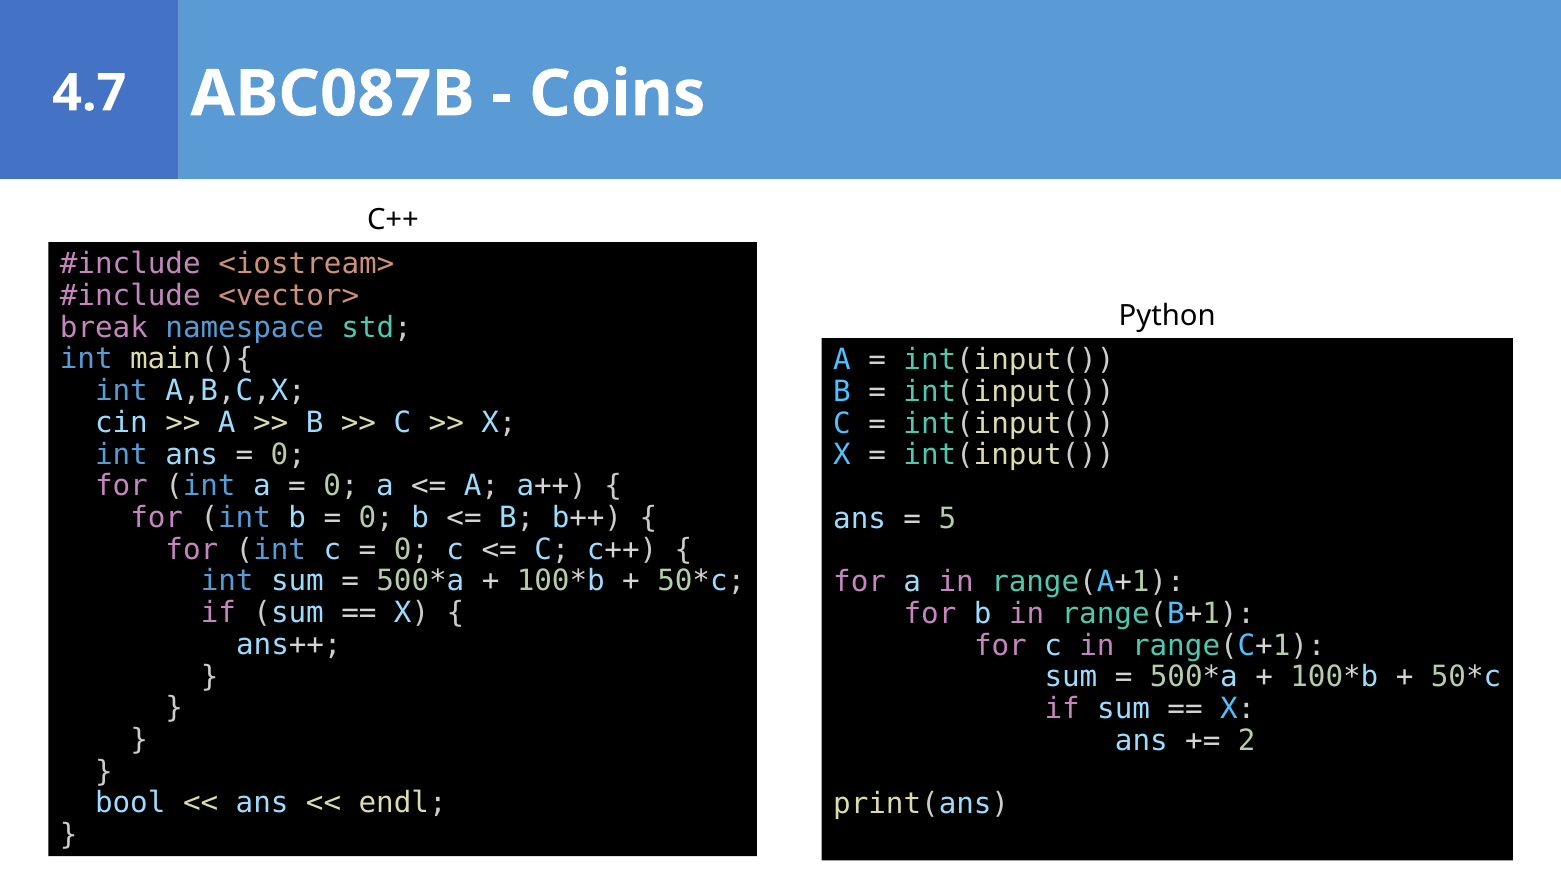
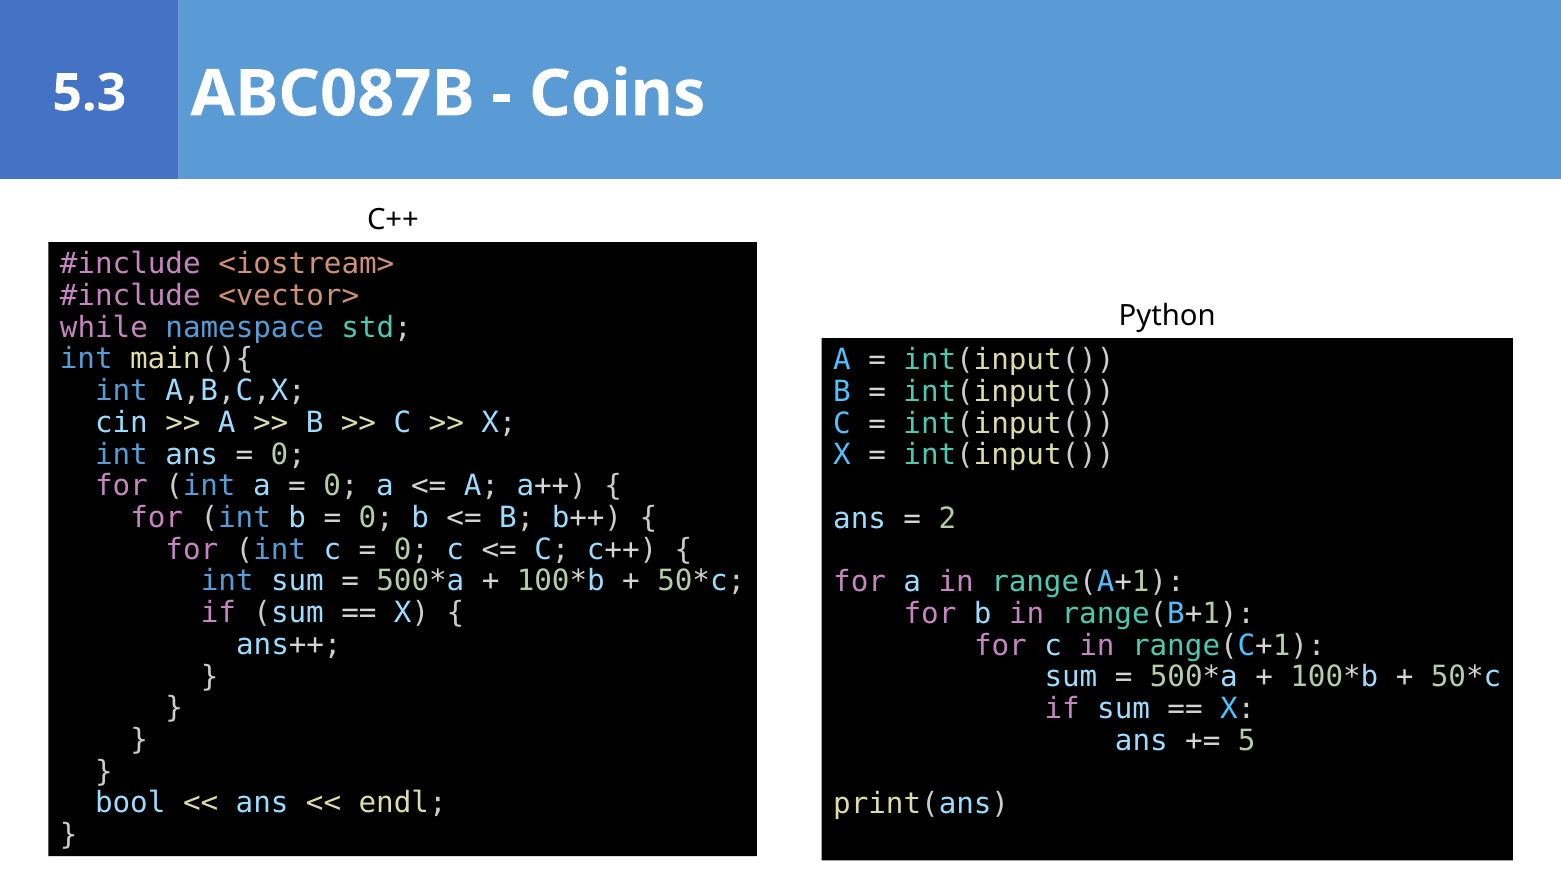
4.7: 4.7 -> 5.3
break: break -> while
5: 5 -> 2
2: 2 -> 5
